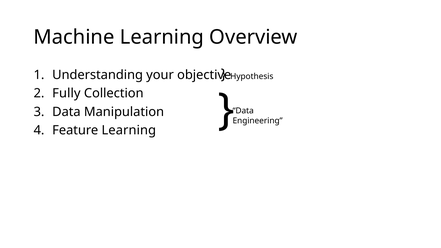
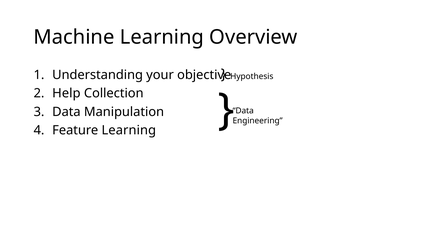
Fully: Fully -> Help
